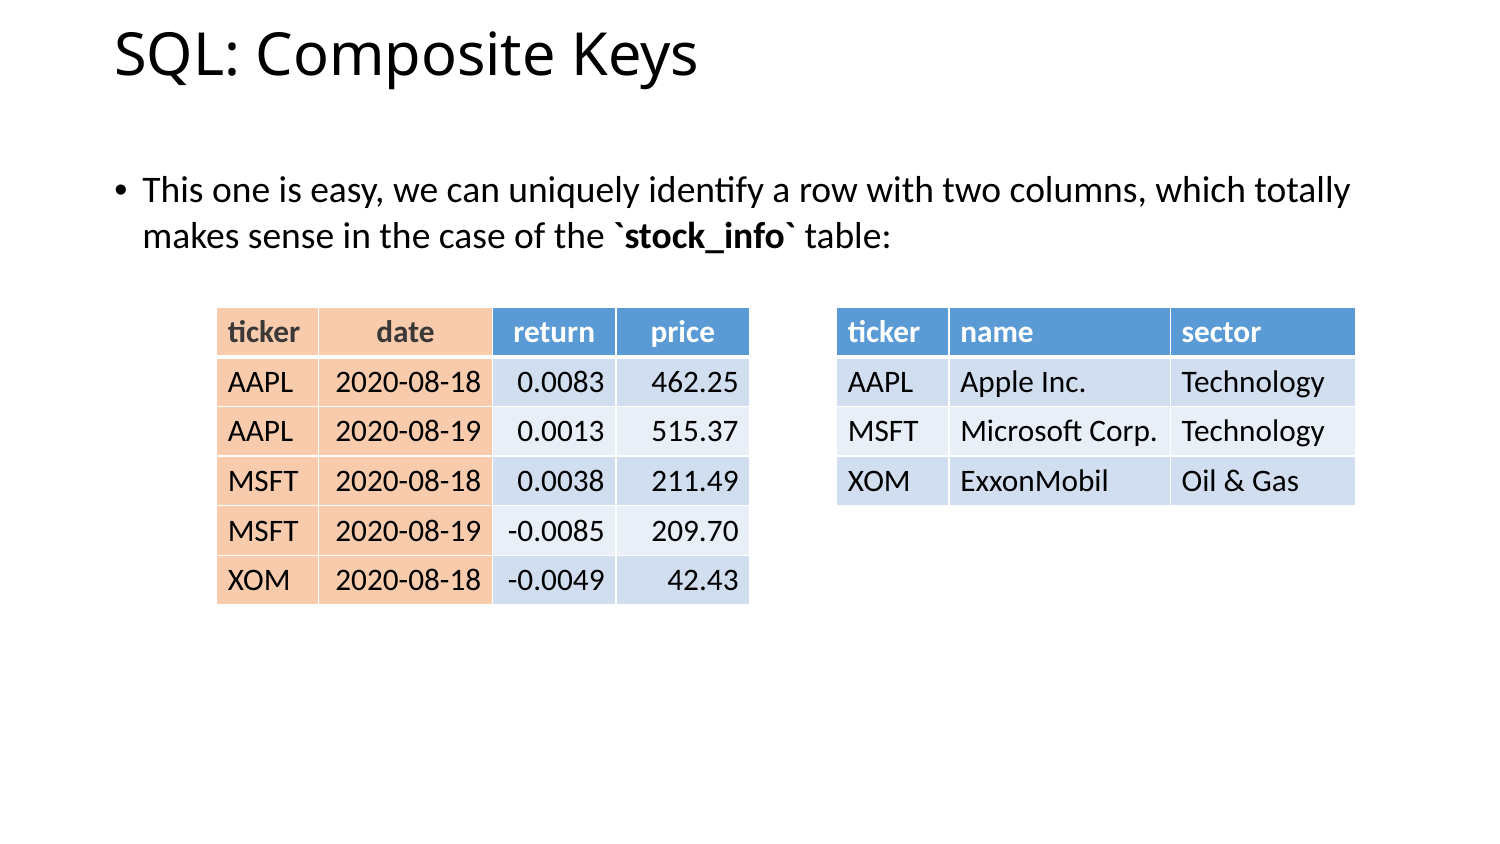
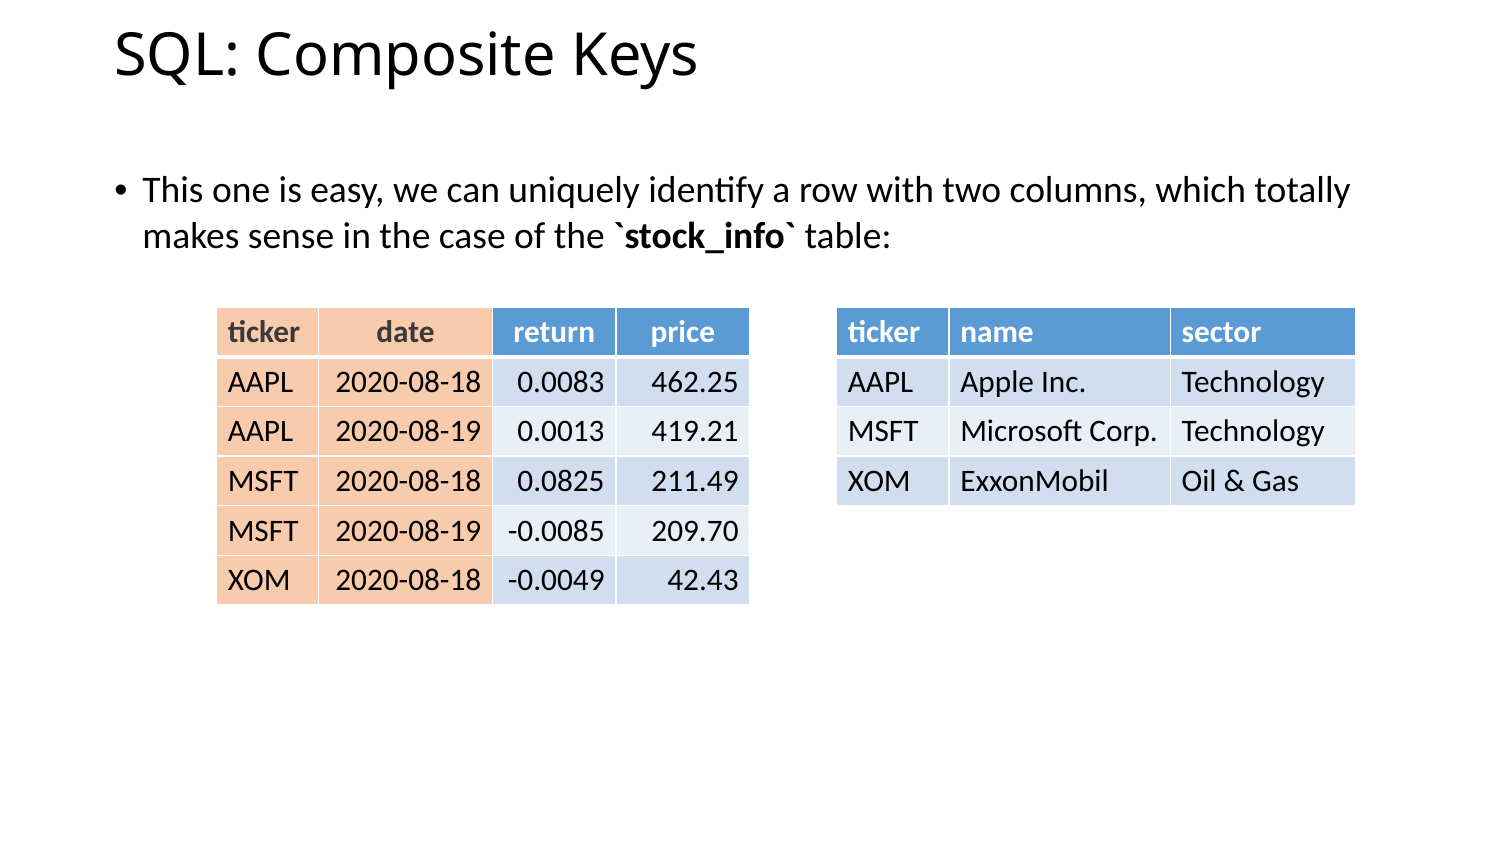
515.37: 515.37 -> 419.21
0.0038: 0.0038 -> 0.0825
